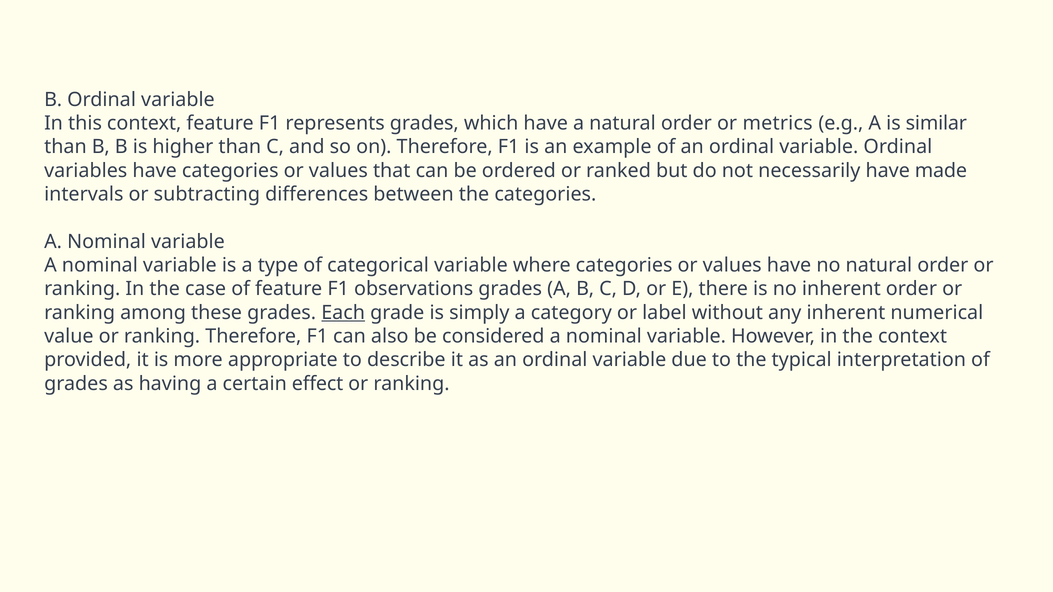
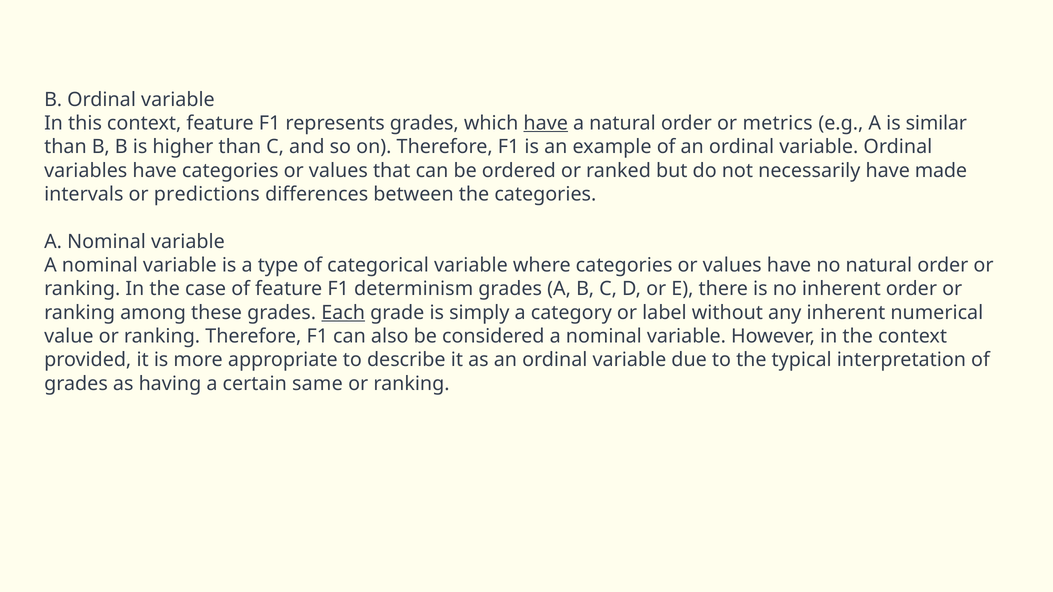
have at (546, 123) underline: none -> present
subtracting: subtracting -> predictions
observations: observations -> determinism
effect: effect -> same
